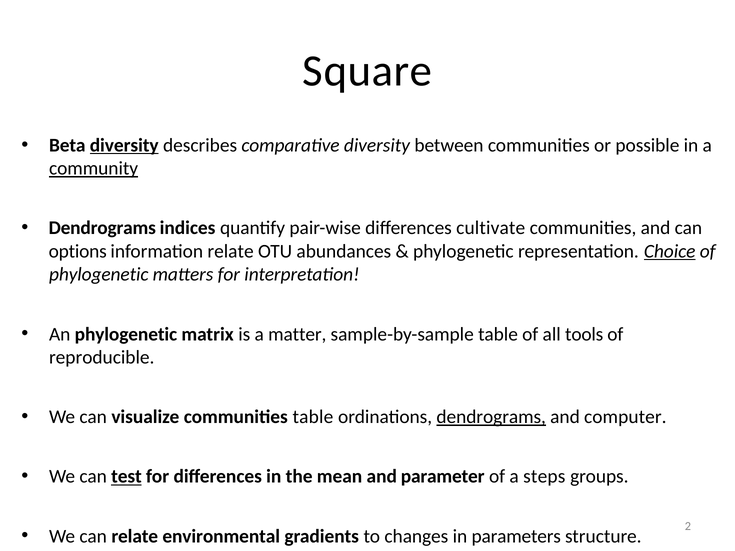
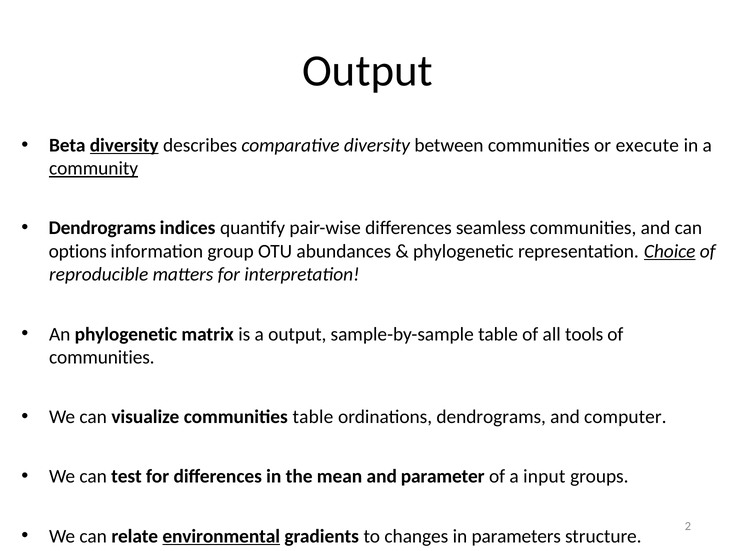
Square at (367, 71): Square -> Output
possible: possible -> execute
cultivate: cultivate -> seamless
information relate: relate -> group
phylogenetic at (99, 275): phylogenetic -> reproducible
a matter: matter -> output
reproducible at (102, 358): reproducible -> communities
dendrograms at (491, 417) underline: present -> none
test underline: present -> none
steps: steps -> input
environmental underline: none -> present
